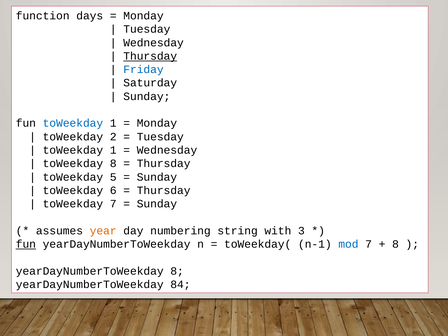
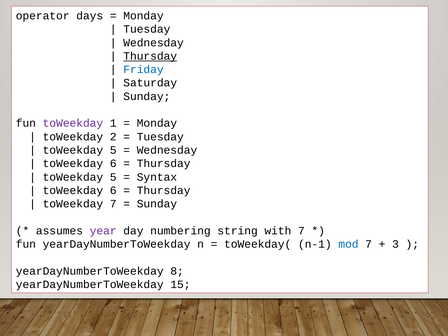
function: function -> operator
toWeekday at (73, 123) colour: blue -> purple
1 at (113, 150): 1 -> 5
8 at (113, 164): 8 -> 6
Sunday at (157, 177): Sunday -> Syntax
year colour: orange -> purple
with 3: 3 -> 7
fun at (26, 244) underline: present -> none
8 at (395, 244): 8 -> 3
84: 84 -> 15
